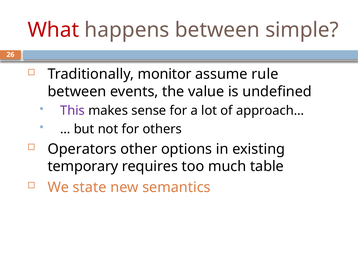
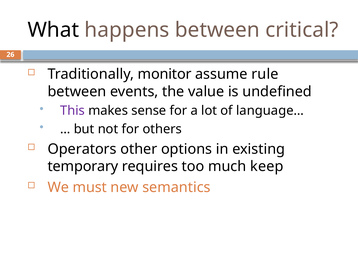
What colour: red -> black
simple: simple -> critical
approach…: approach… -> language…
table: table -> keep
state: state -> must
